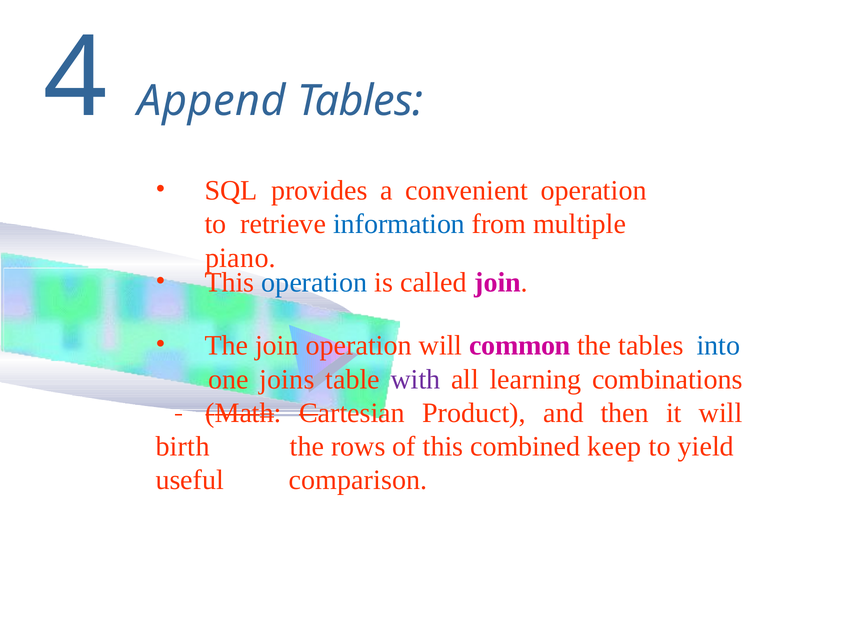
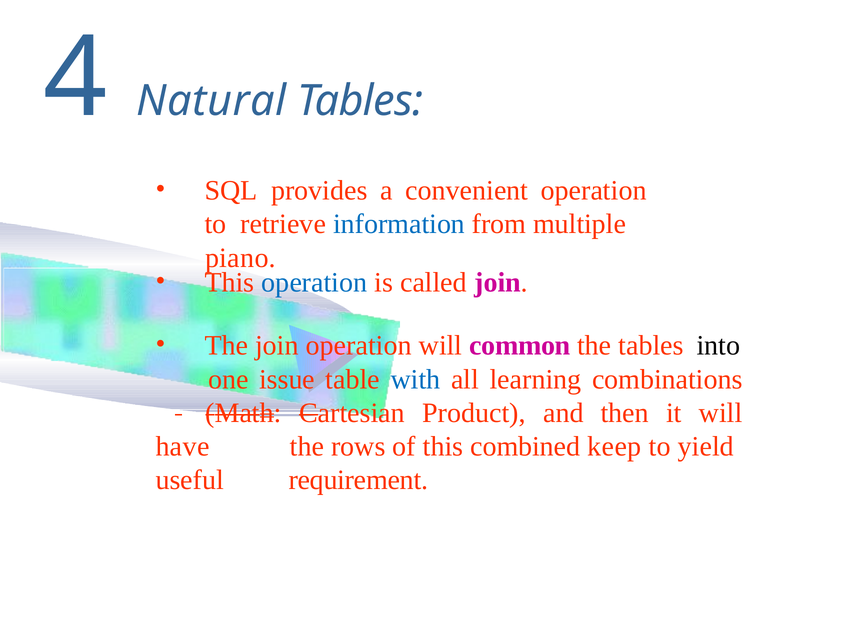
Append: Append -> Natural
into colour: blue -> black
joins: joins -> issue
with colour: purple -> blue
birth: birth -> have
comparison: comparison -> requirement
